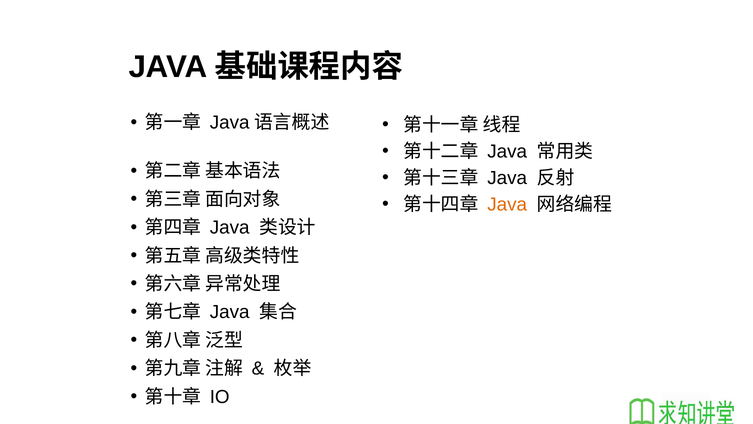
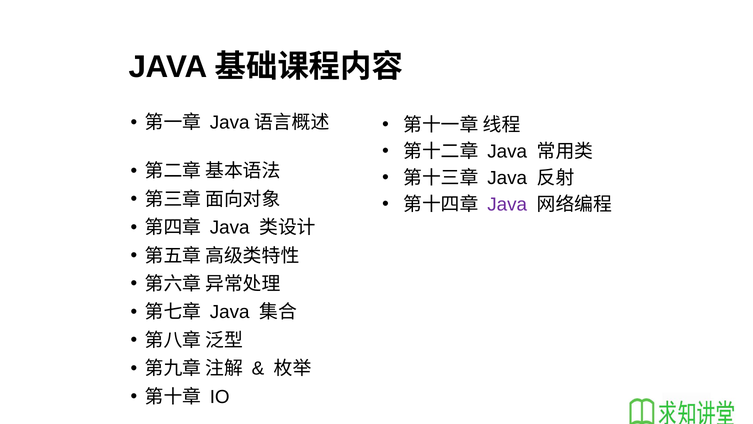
Java at (507, 204) colour: orange -> purple
